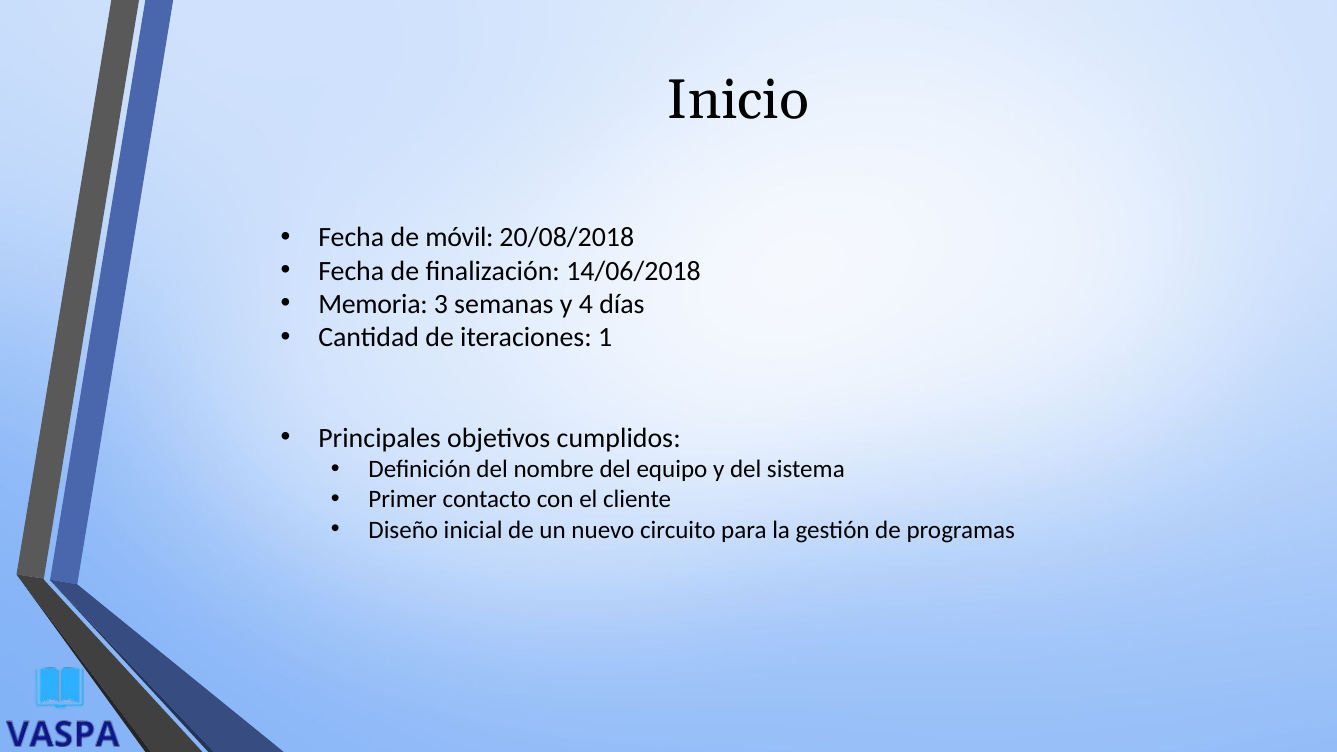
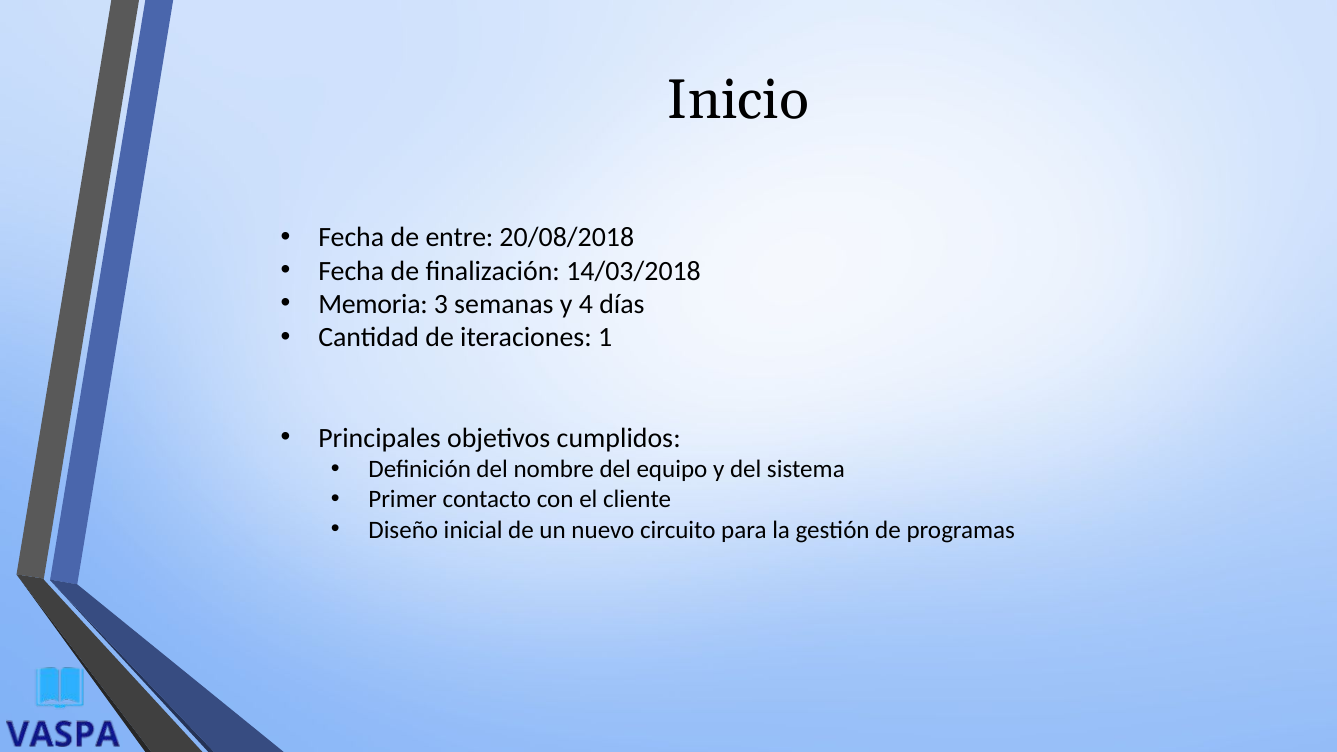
móvil: móvil -> entre
14/06/2018: 14/06/2018 -> 14/03/2018
